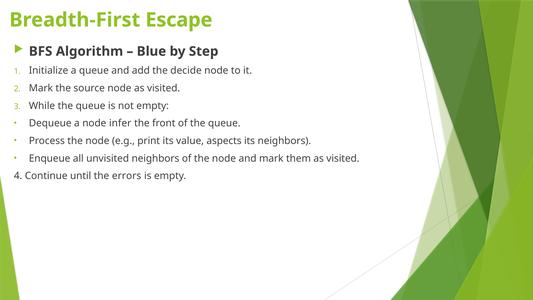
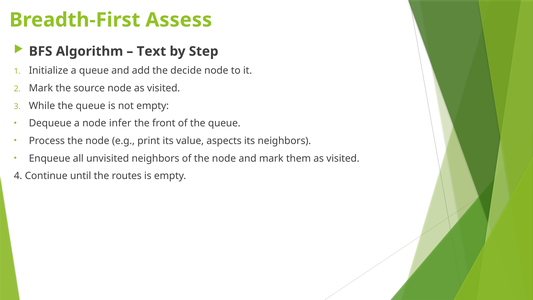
Escape: Escape -> Assess
Blue: Blue -> Text
errors: errors -> routes
